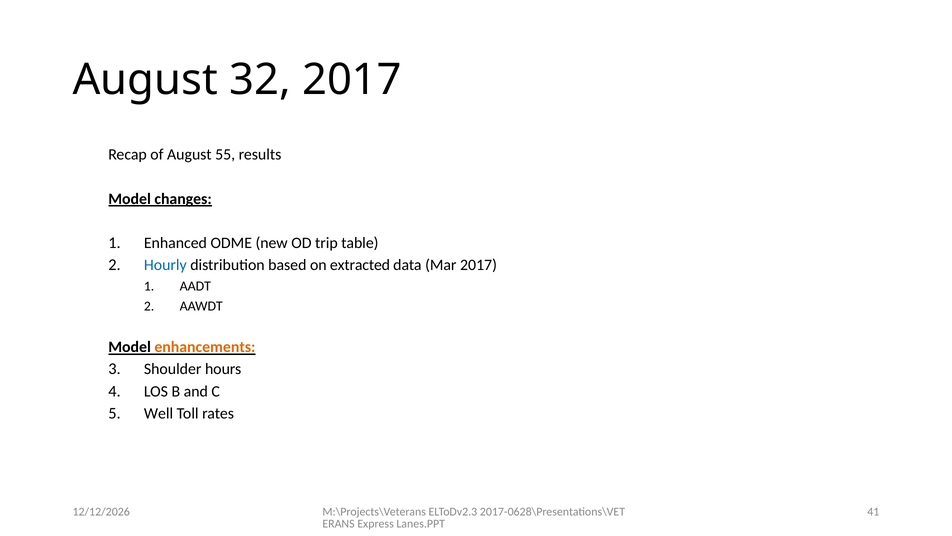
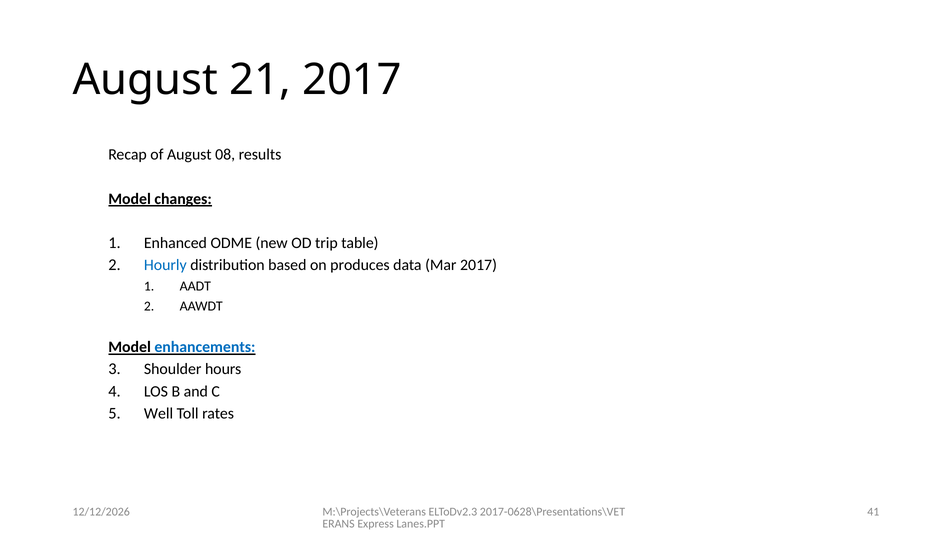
32: 32 -> 21
55: 55 -> 08
extracted: extracted -> produces
enhancements colour: orange -> blue
